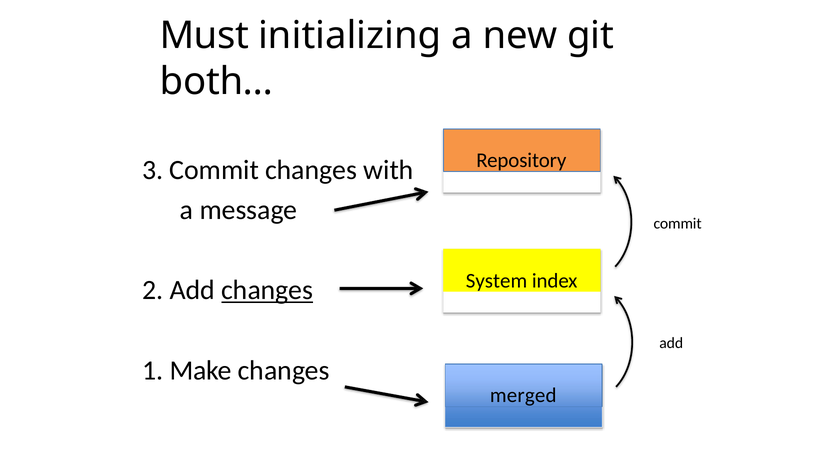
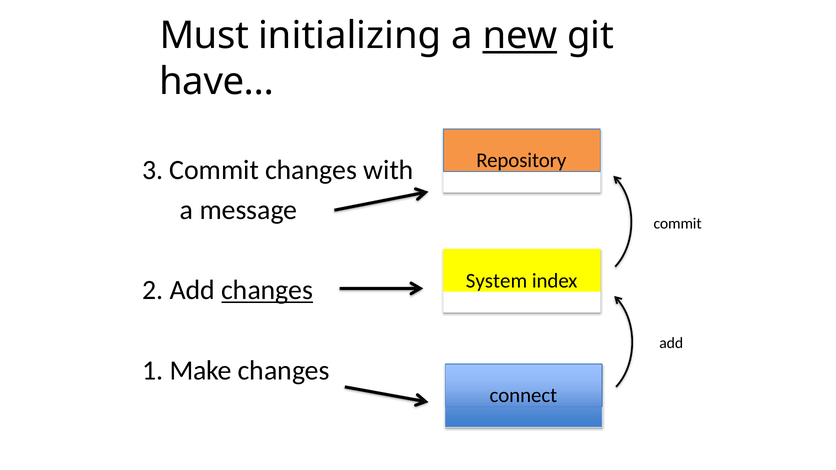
new underline: none -> present
both…: both… -> have…
merged: merged -> connect
